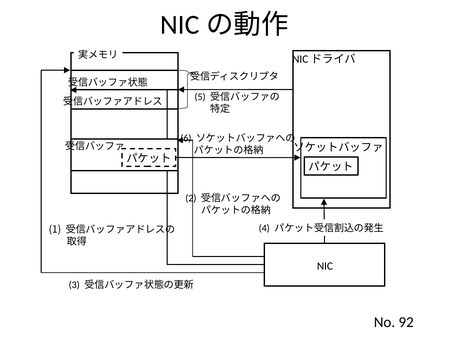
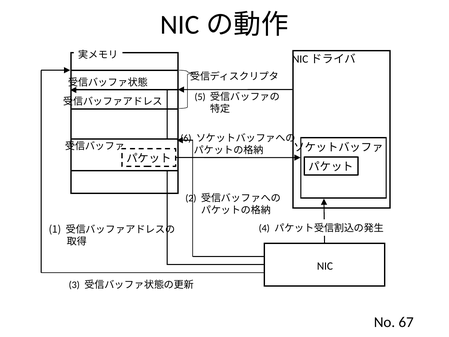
92: 92 -> 67
